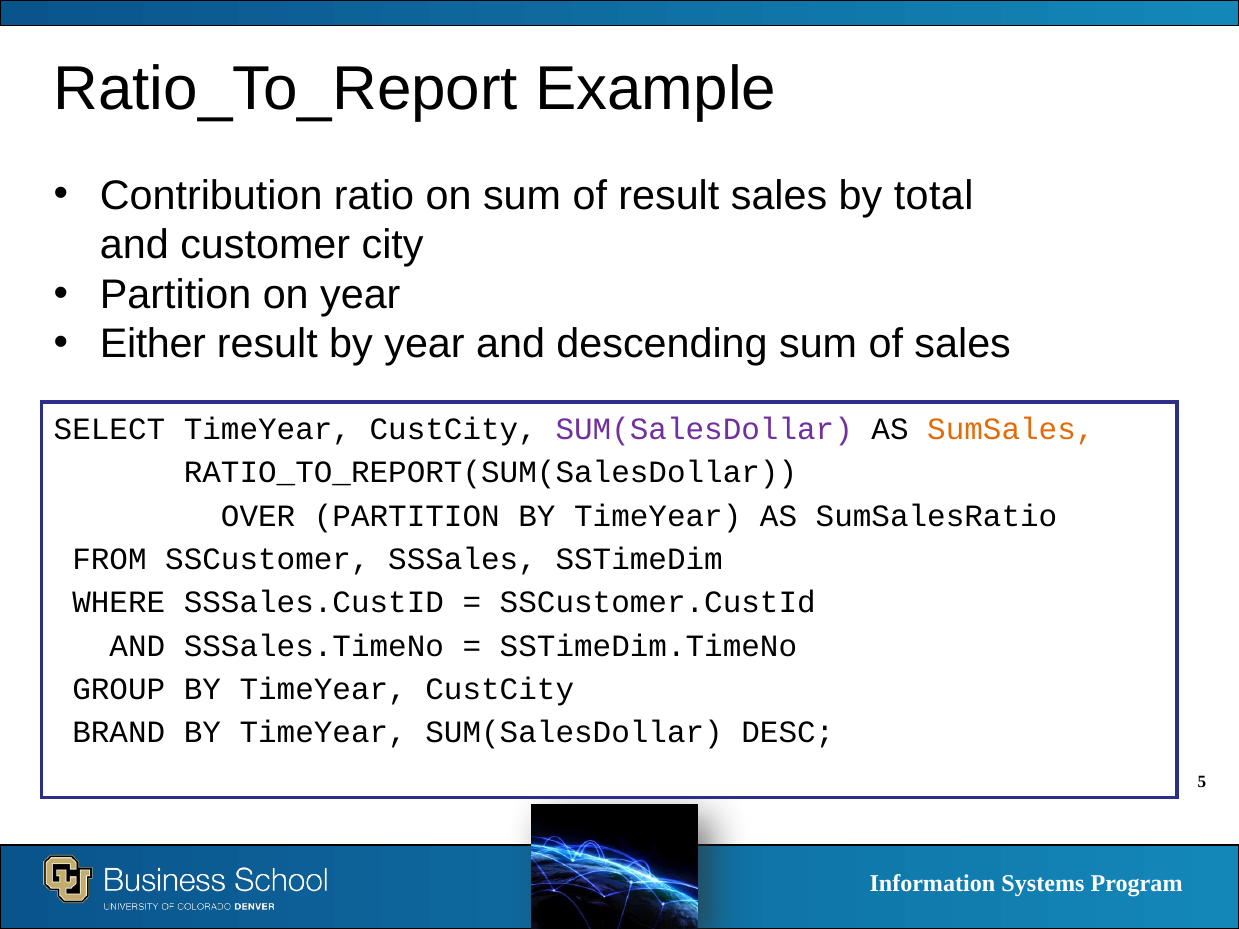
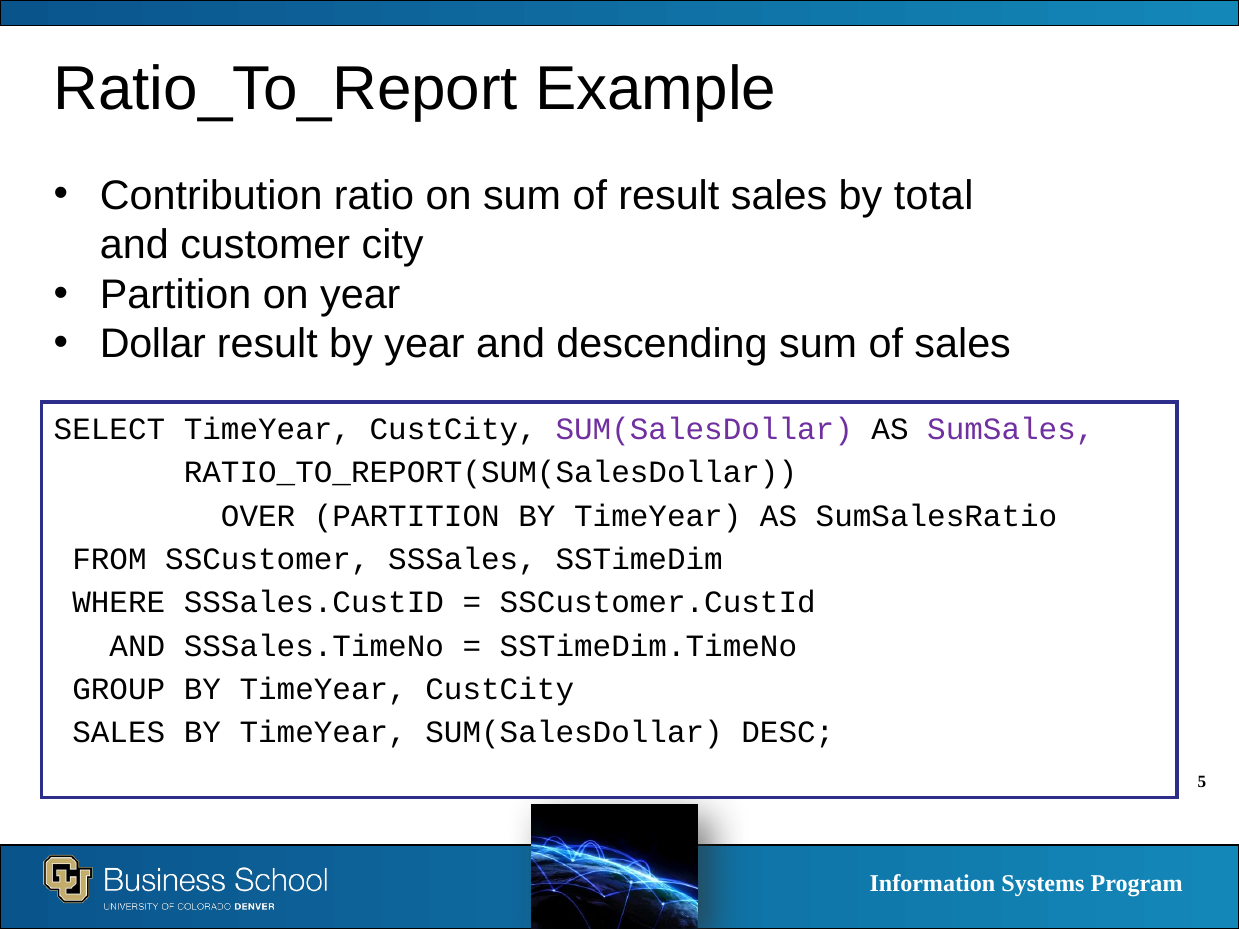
Either: Either -> Dollar
SumSales colour: orange -> purple
BRAND at (119, 733): BRAND -> SALES
